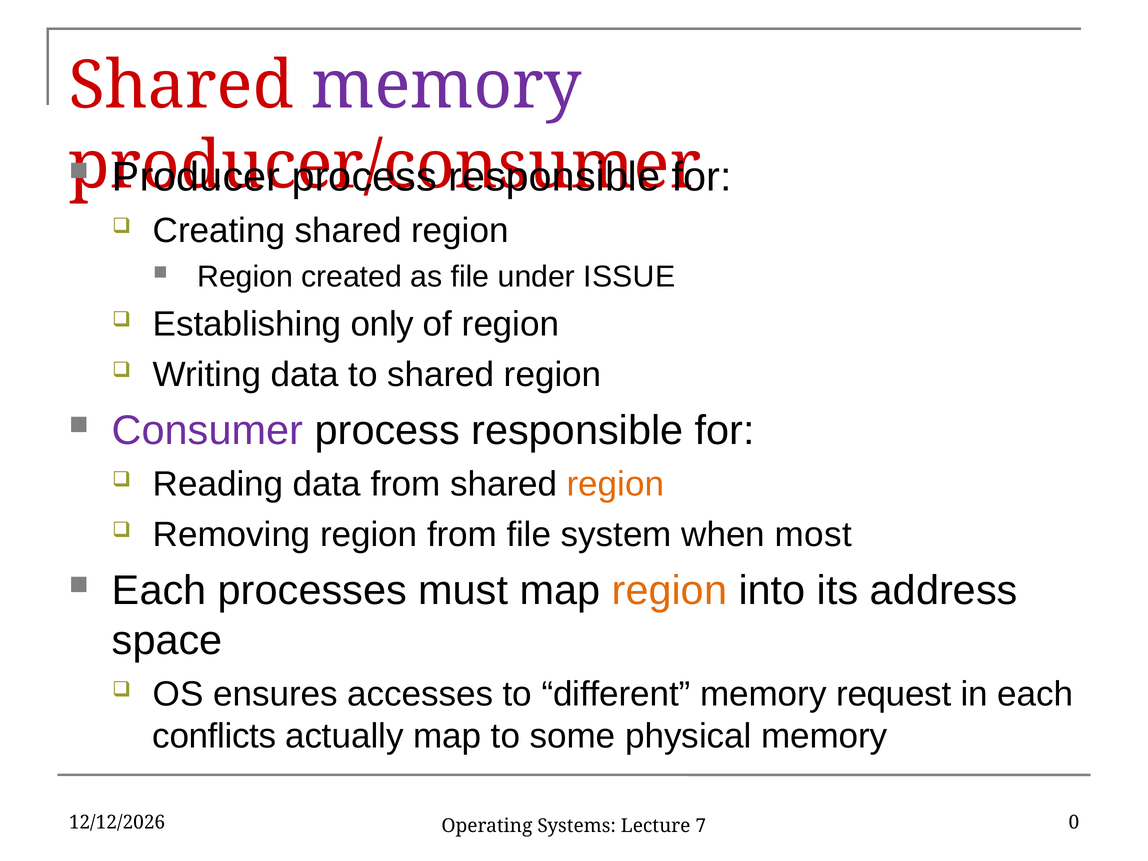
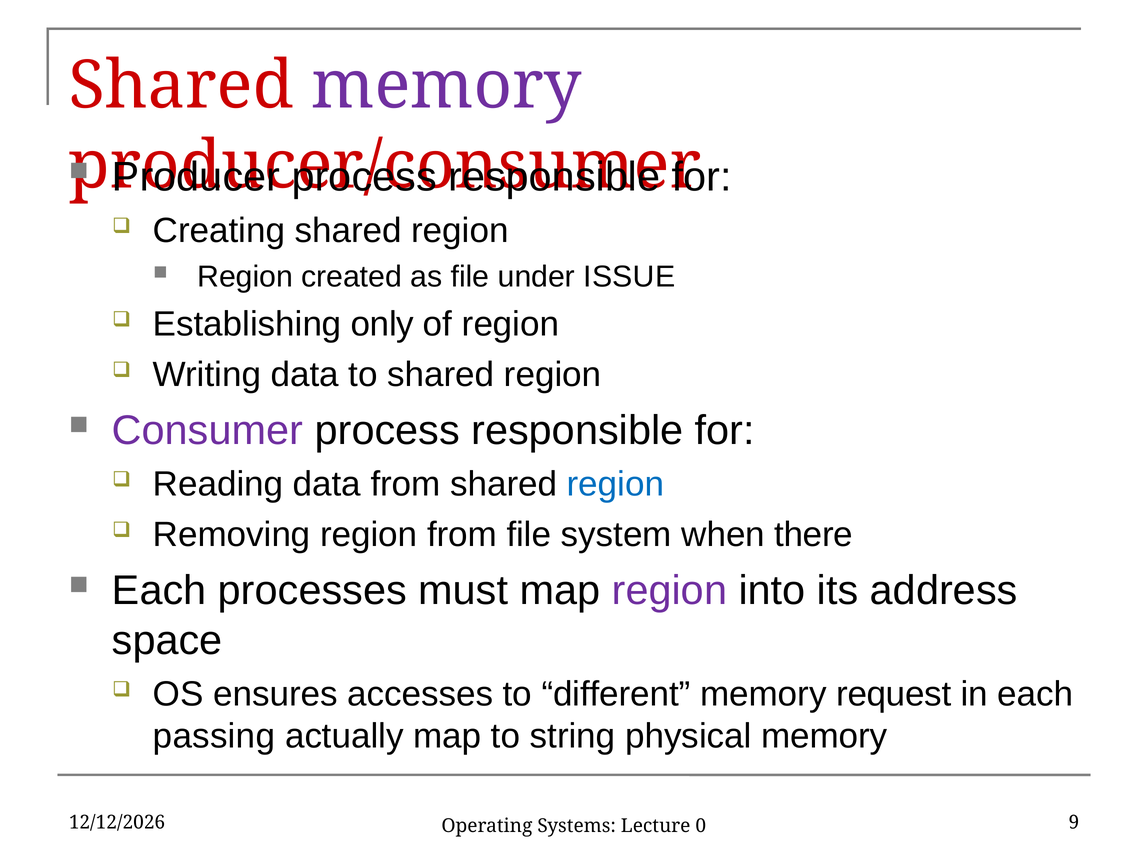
region at (615, 484) colour: orange -> blue
most: most -> there
region at (670, 591) colour: orange -> purple
conflicts: conflicts -> passing
some: some -> string
0: 0 -> 9
7: 7 -> 0
